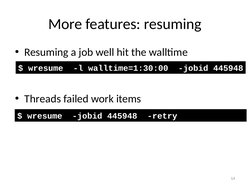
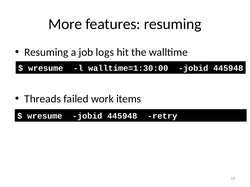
well: well -> logs
